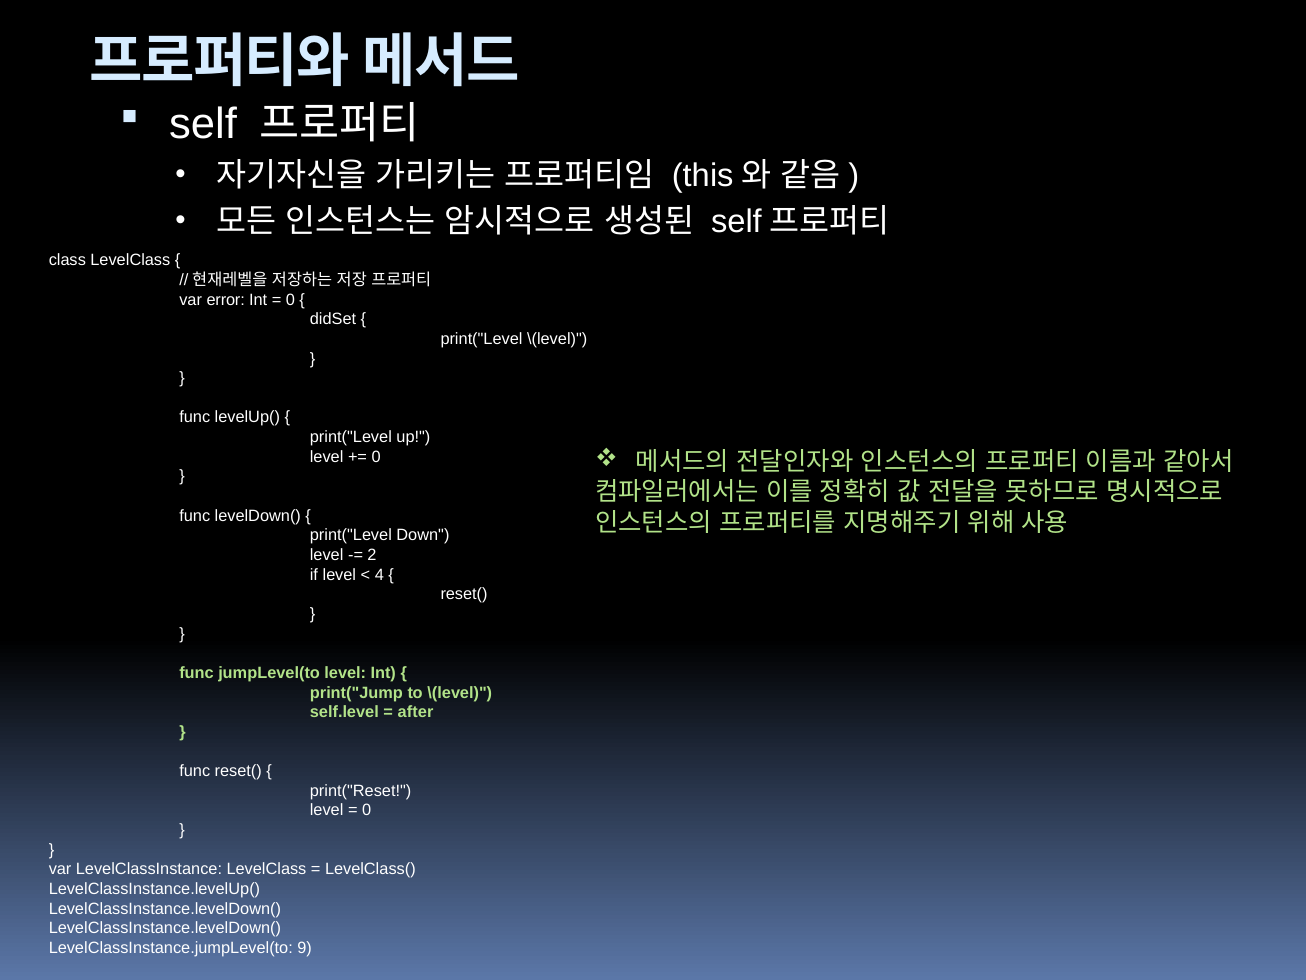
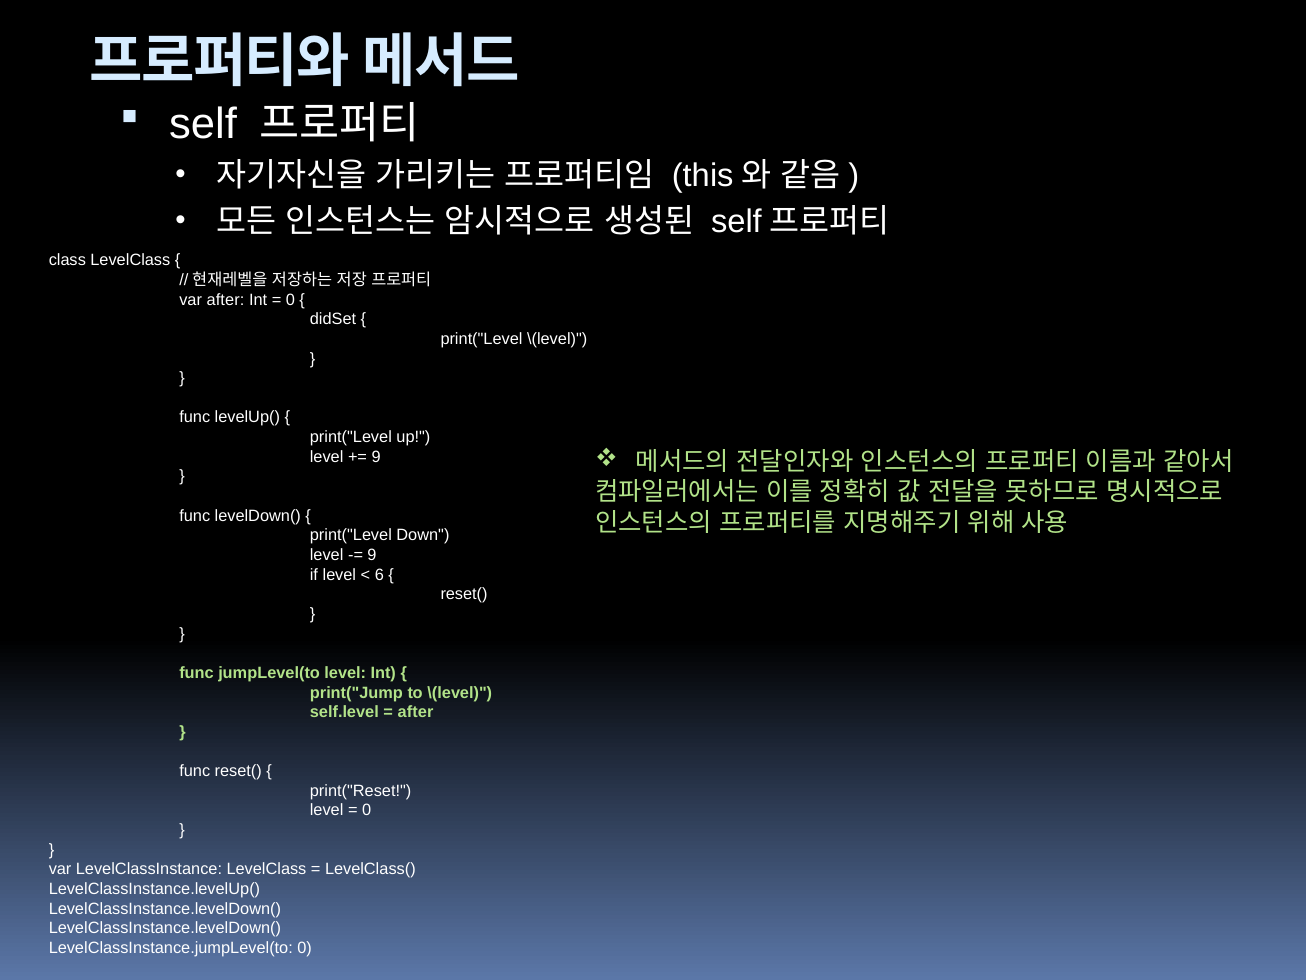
var error: error -> after
0 at (376, 457): 0 -> 9
2 at (372, 555): 2 -> 9
4: 4 -> 6
LevelClassInstance.jumpLevel(to 9: 9 -> 0
